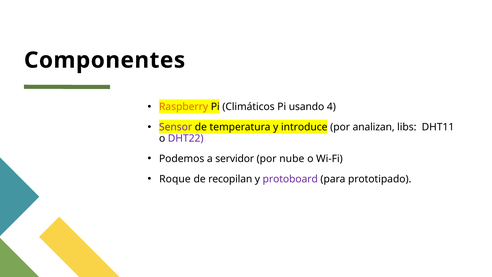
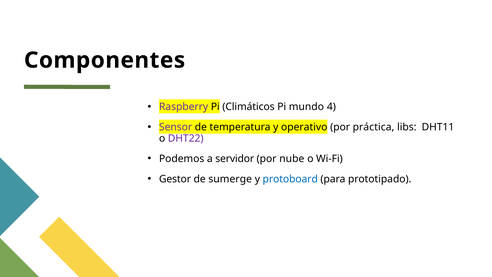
Raspberry colour: orange -> purple
usando: usando -> mundo
introduce: introduce -> operativo
analizan: analizan -> práctica
Roque: Roque -> Gestor
recopilan: recopilan -> sumerge
protoboard colour: purple -> blue
